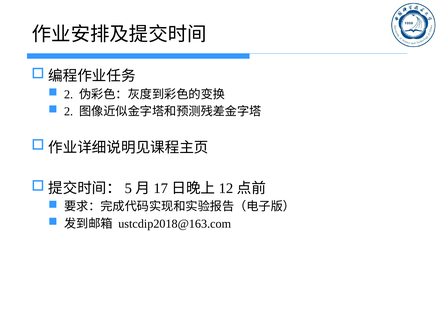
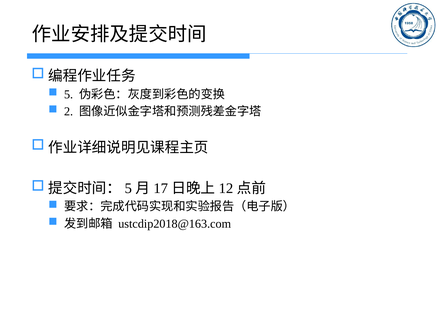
2 at (69, 94): 2 -> 5
